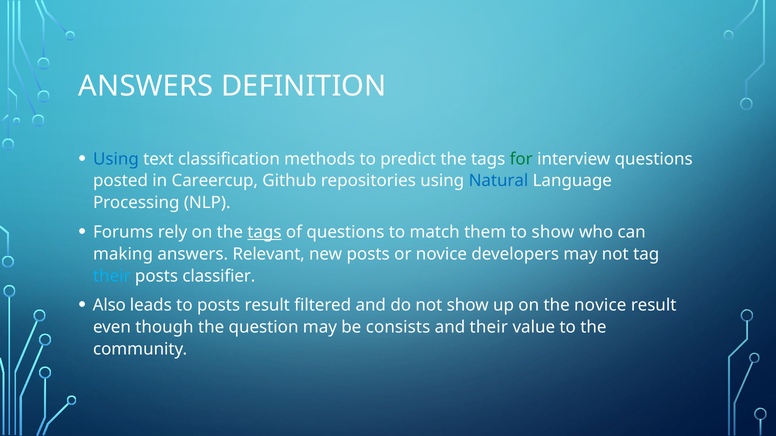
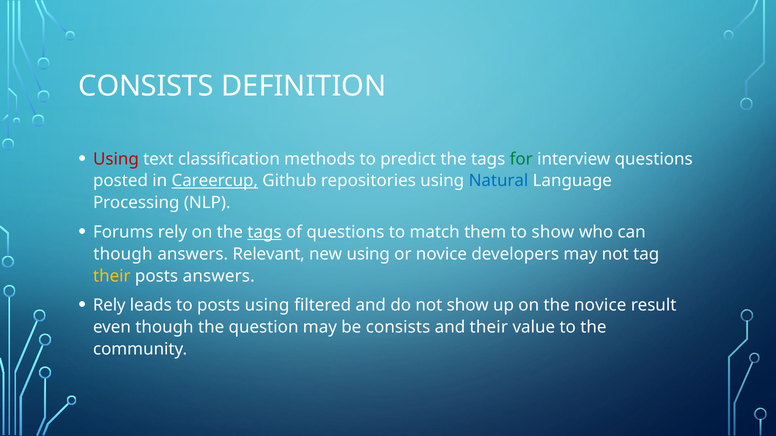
ANSWERS at (146, 86): ANSWERS -> CONSISTS
Using at (116, 159) colour: blue -> red
Careercup underline: none -> present
making at (123, 254): making -> though
new posts: posts -> using
their at (112, 276) colour: light blue -> yellow
posts classifier: classifier -> answers
Also at (109, 306): Also -> Rely
posts result: result -> using
